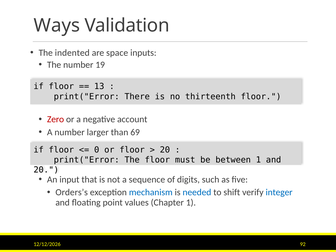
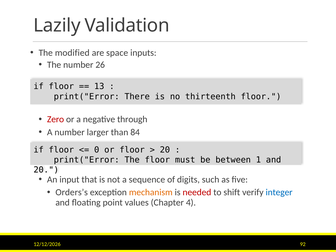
Ways: Ways -> Lazily
indented: indented -> modified
19: 19 -> 26
account: account -> through
69: 69 -> 84
mechanism colour: blue -> orange
needed colour: blue -> red
Chapter 1: 1 -> 4
